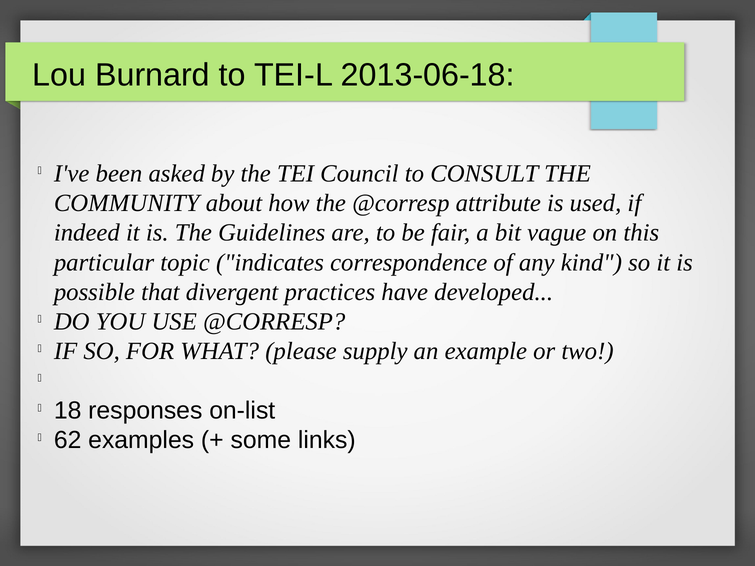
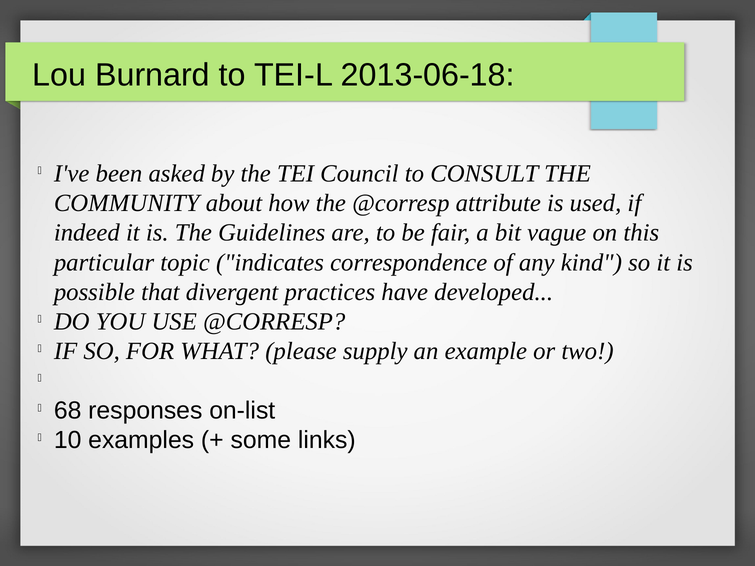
18: 18 -> 68
62: 62 -> 10
